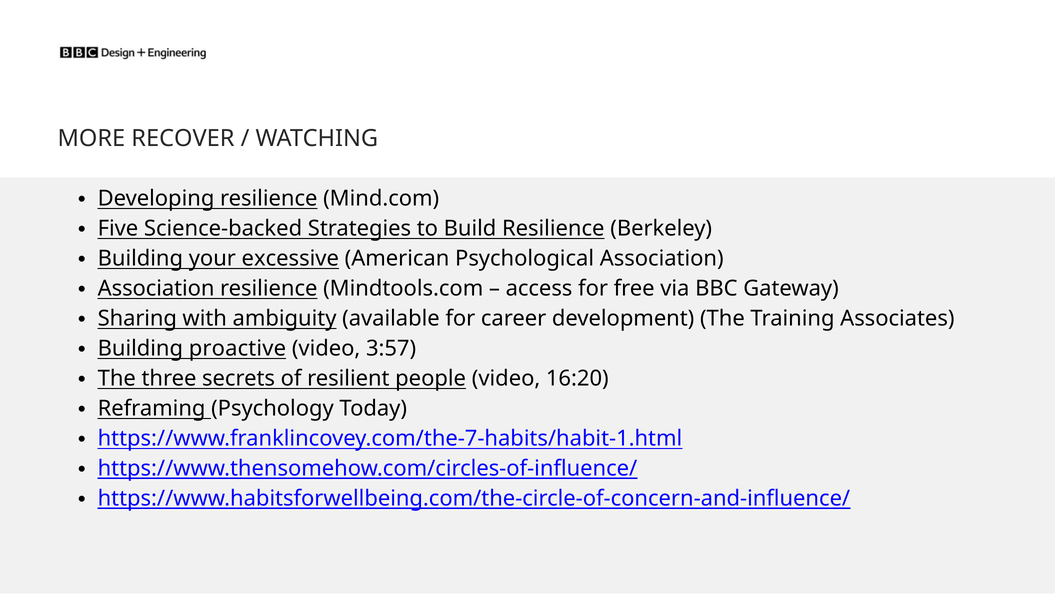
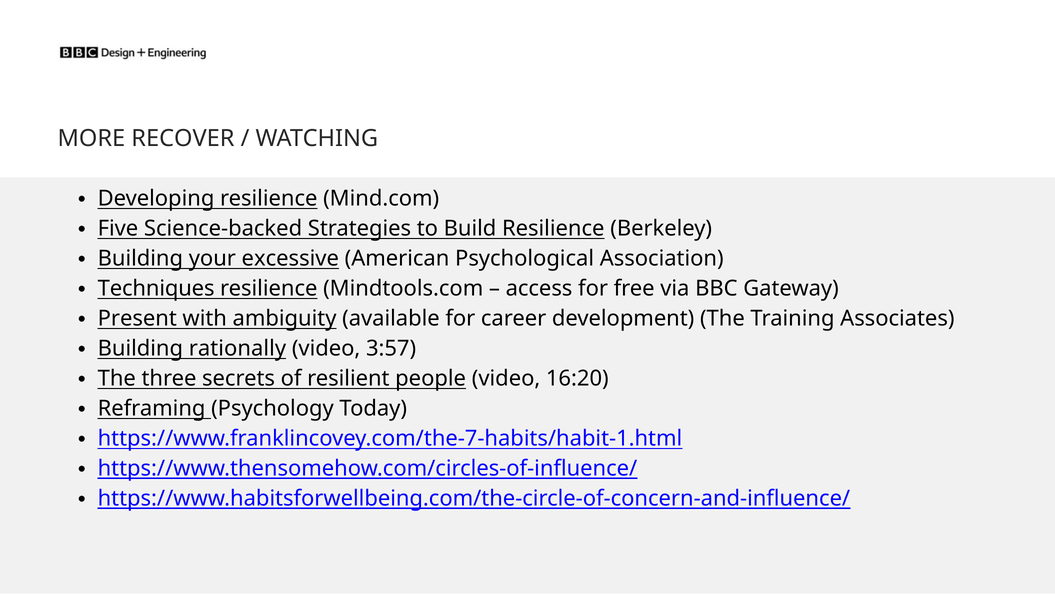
Association at (156, 288): Association -> Techniques
Sharing: Sharing -> Present
proactive: proactive -> rationally
